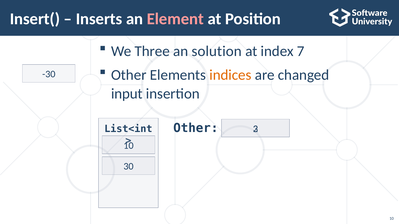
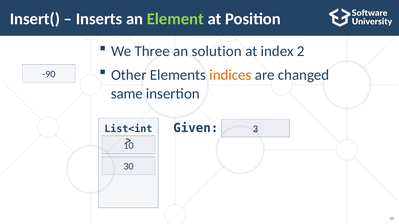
Element colour: pink -> light green
index 7: 7 -> 2
-30: -30 -> -90
input: input -> same
Other at (196, 128): Other -> Given
